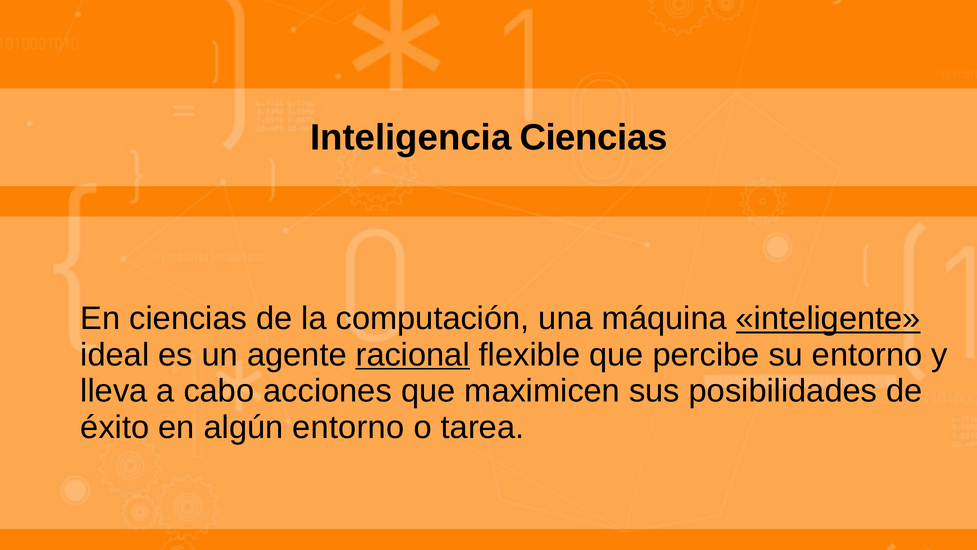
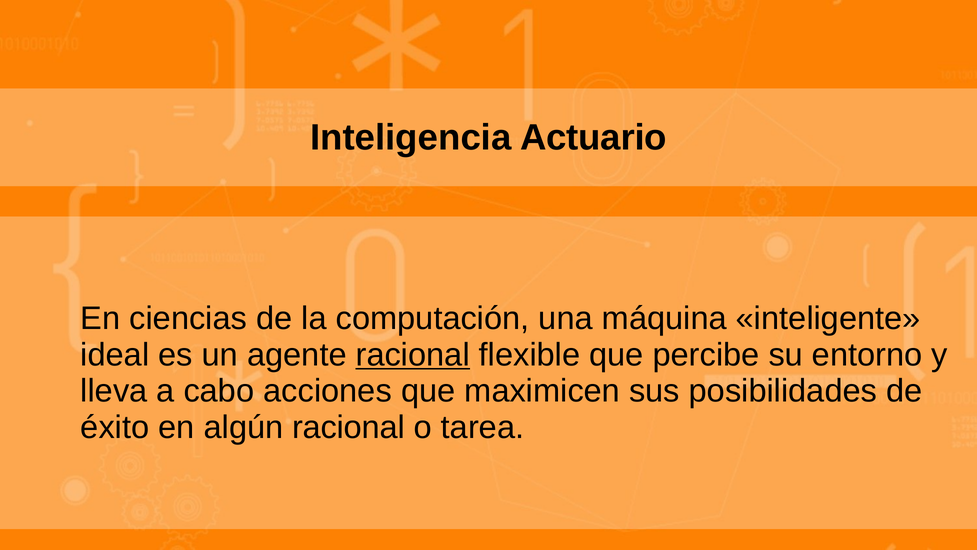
Inteligencia Ciencias: Ciencias -> Actuario
inteligente underline: present -> none
algún entorno: entorno -> racional
